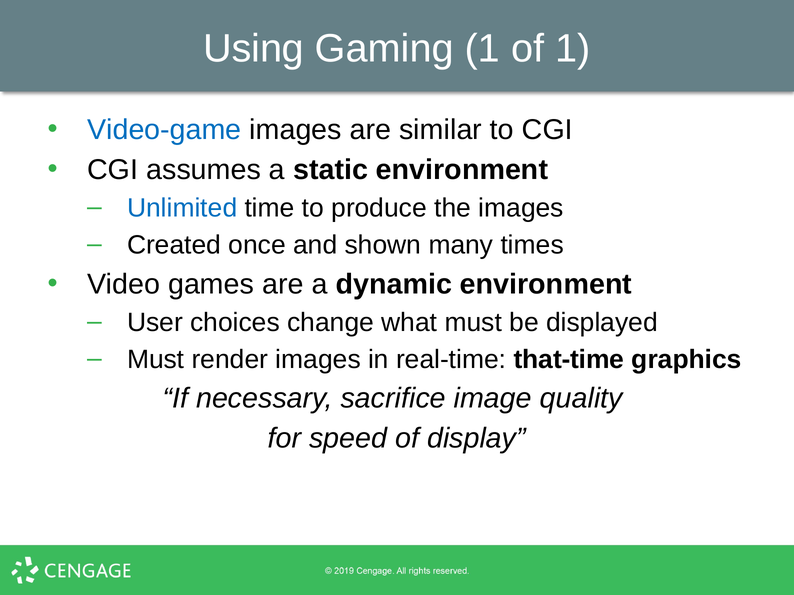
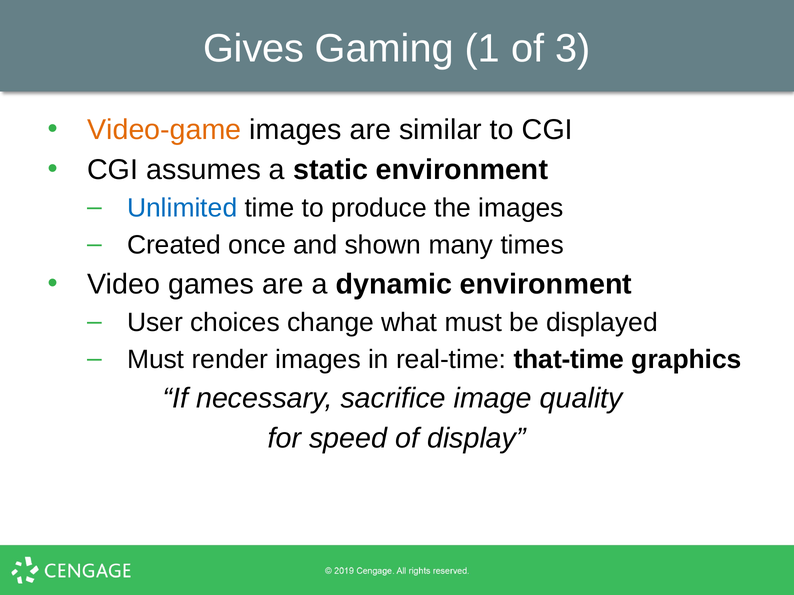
Using: Using -> Gives
of 1: 1 -> 3
Video-game colour: blue -> orange
